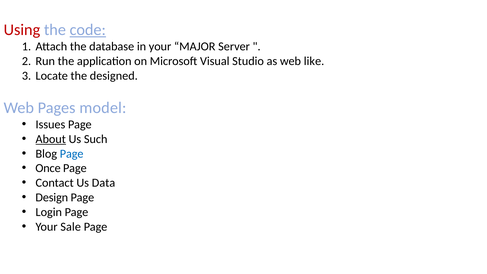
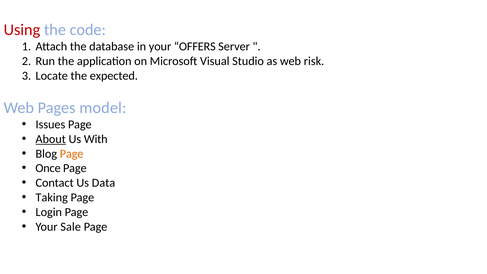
code underline: present -> none
MAJOR: MAJOR -> OFFERS
like: like -> risk
designed: designed -> expected
Such: Such -> With
Page at (72, 154) colour: blue -> orange
Design: Design -> Taking
